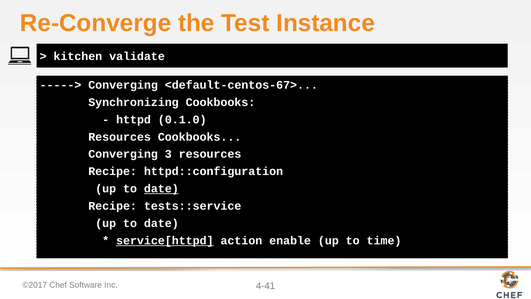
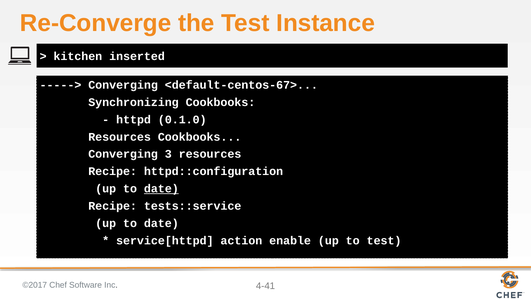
validate: validate -> inserted
service[httpd underline: present -> none
to time: time -> test
